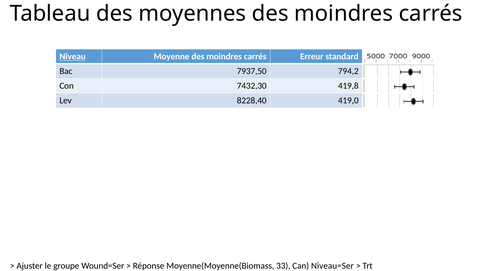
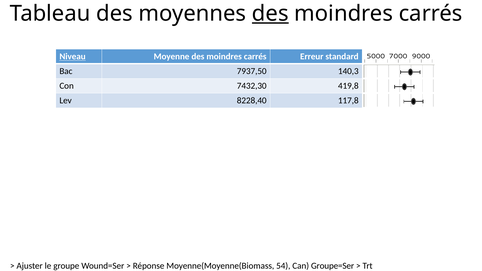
des at (270, 14) underline: none -> present
794,2: 794,2 -> 140,3
419,0: 419,0 -> 117,8
33: 33 -> 54
Niveau=Ser: Niveau=Ser -> Groupe=Ser
